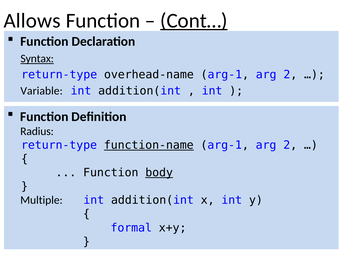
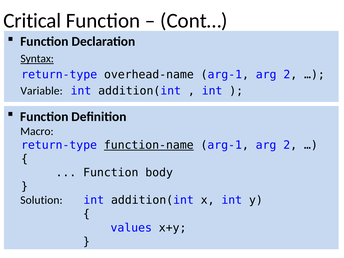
Allows: Allows -> Critical
Cont… underline: present -> none
Radius: Radius -> Macro
body underline: present -> none
Multiple: Multiple -> Solution
formal: formal -> values
